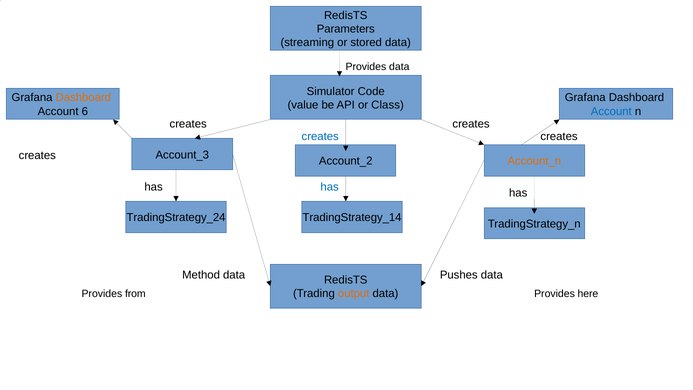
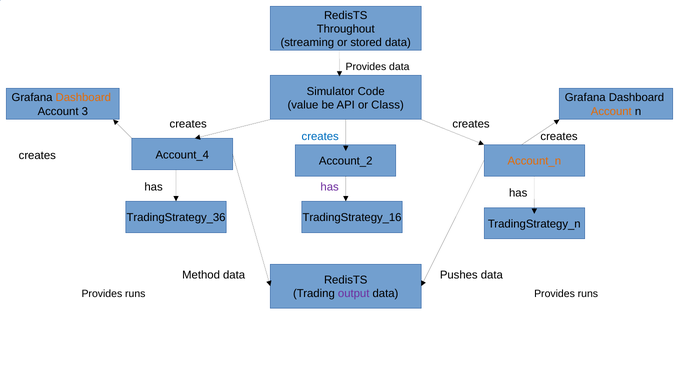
Parameters: Parameters -> Throughout
6: 6 -> 3
Account at (611, 111) colour: blue -> orange
Account_3: Account_3 -> Account_4
has at (330, 187) colour: blue -> purple
TradingStrategy_24: TradingStrategy_24 -> TradingStrategy_36
TradingStrategy_14: TradingStrategy_14 -> TradingStrategy_16
output colour: orange -> purple
from at (135, 294): from -> runs
here at (588, 294): here -> runs
